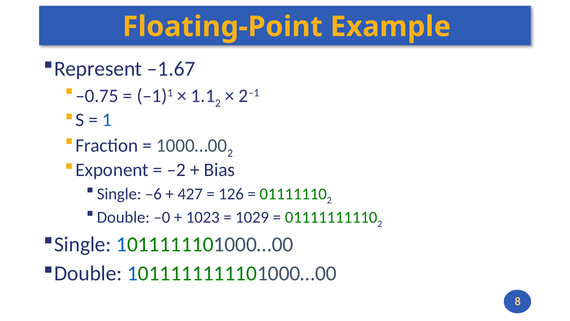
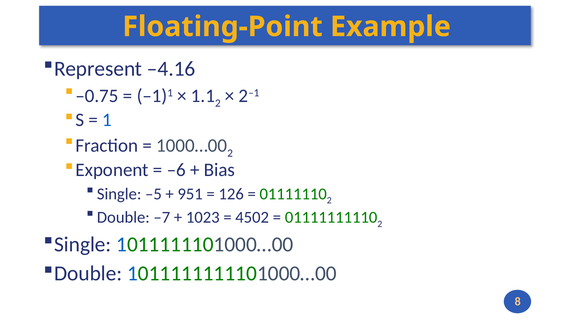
–1.67: –1.67 -> –4.16
–2: –2 -> –6
–6: –6 -> –5
427: 427 -> 951
–0: –0 -> –7
1029: 1029 -> 4502
